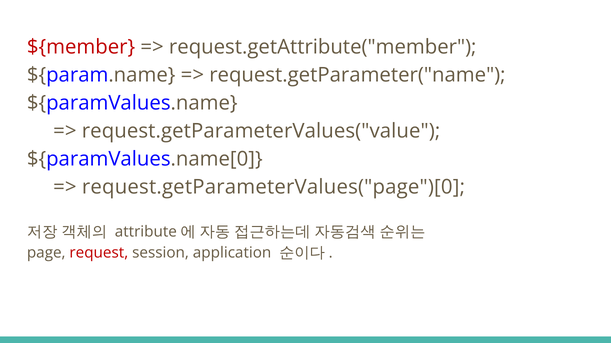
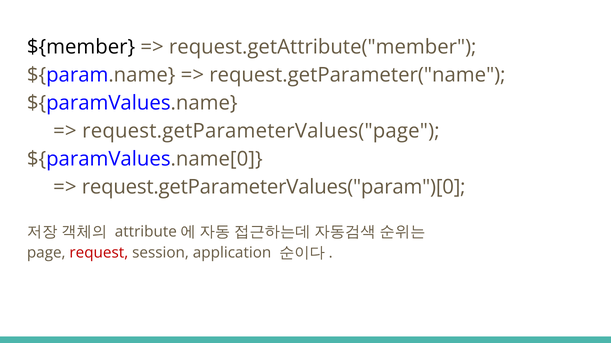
${member colour: red -> black
request.getParameterValues("value: request.getParameterValues("value -> request.getParameterValues("page
request.getParameterValues("page")[0: request.getParameterValues("page")[0 -> request.getParameterValues("param")[0
